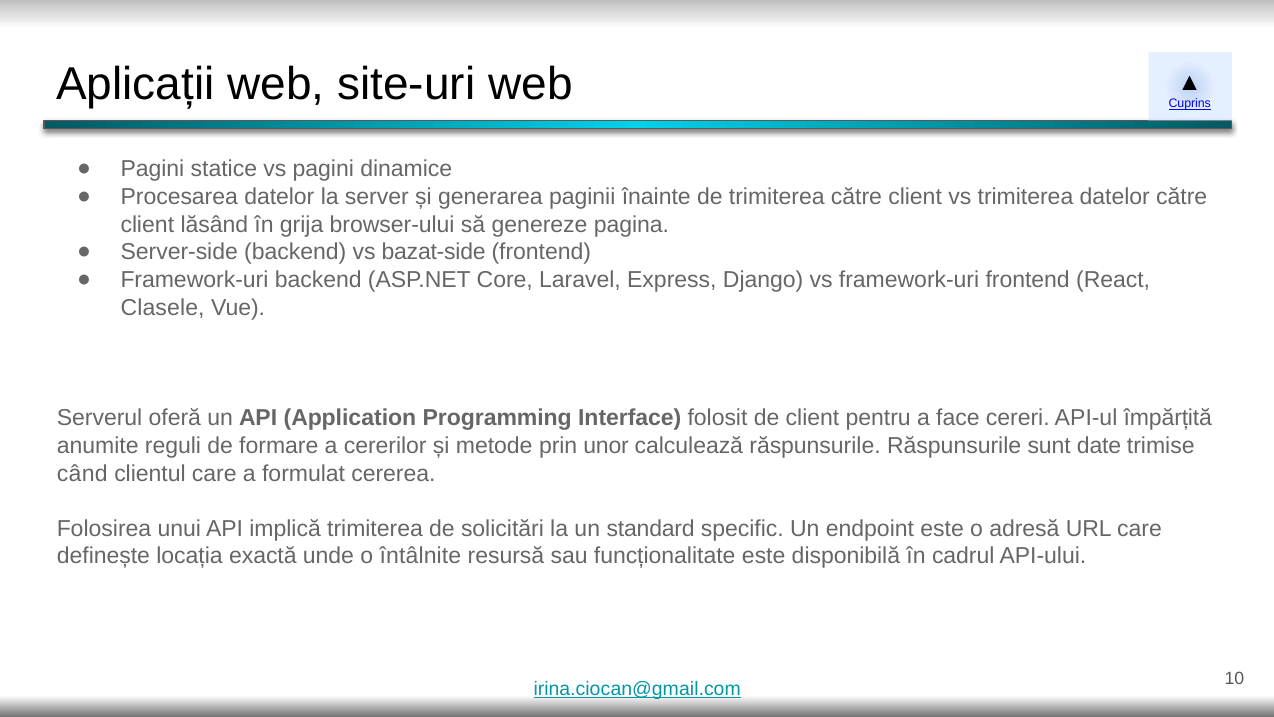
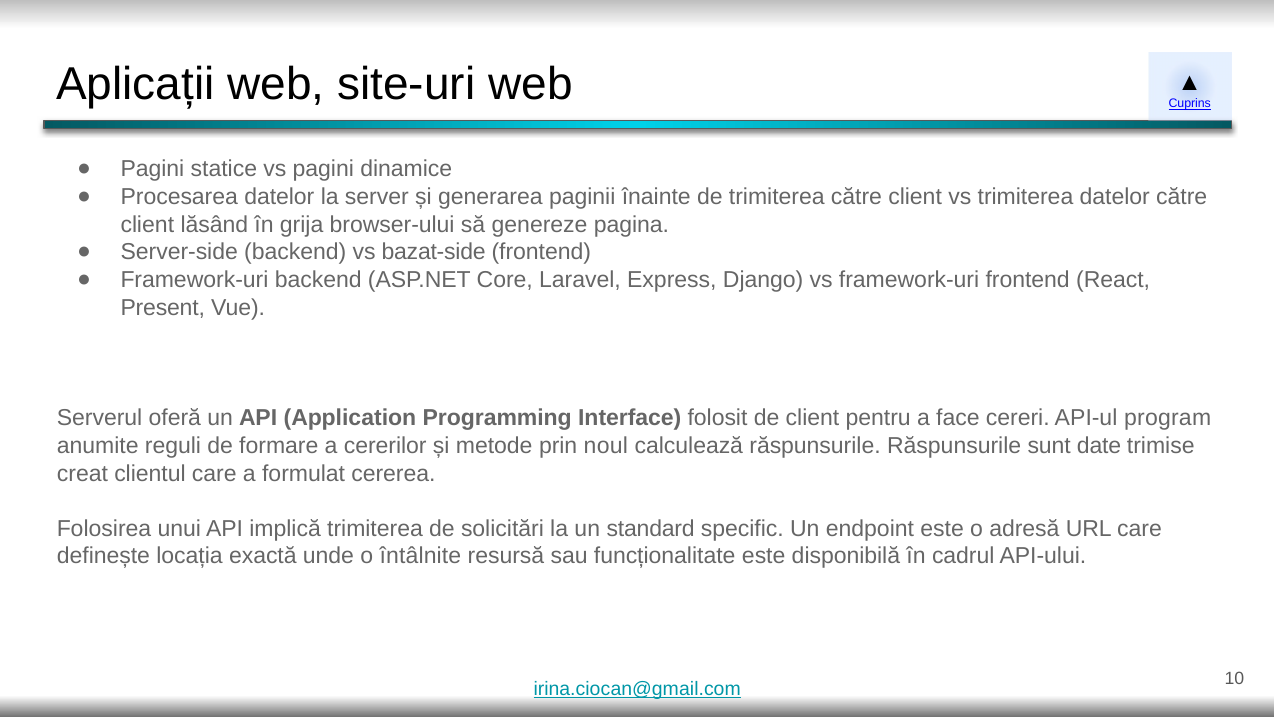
Clasele: Clasele -> Present
împărțită: împărțită -> program
unor: unor -> noul
când: când -> creat
